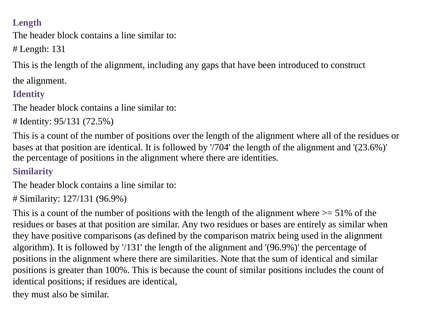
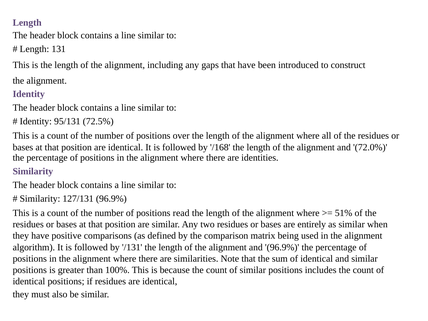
/704: /704 -> /168
23.6%: 23.6% -> 72.0%
with: with -> read
